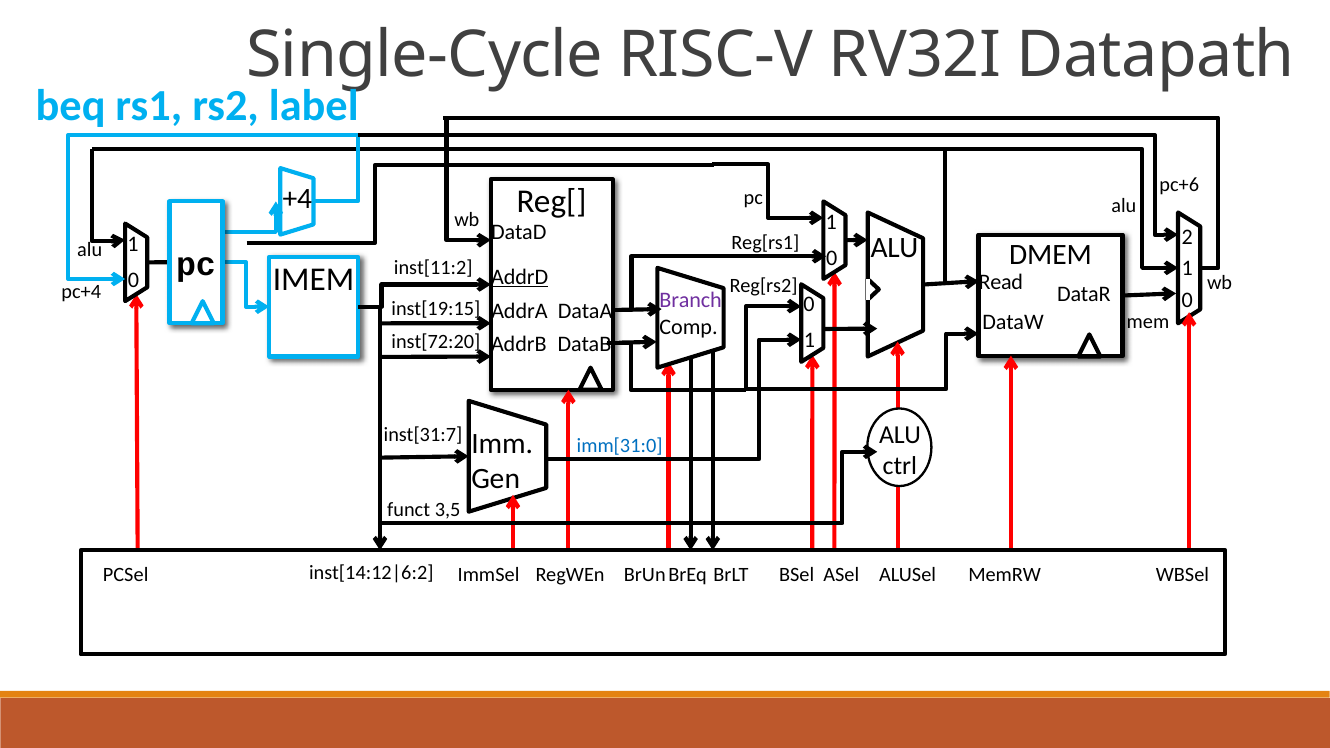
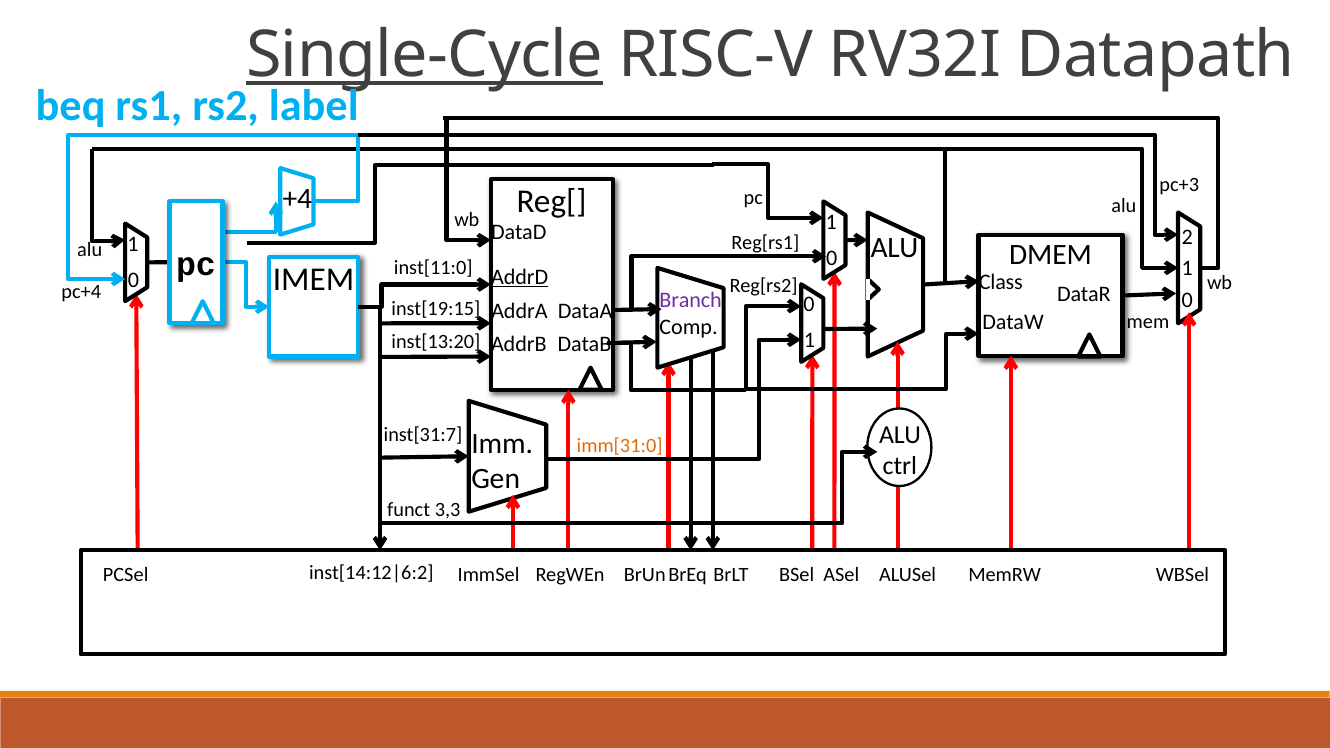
Single-Cycle underline: none -> present
pc+6: pc+6 -> pc+3
inst[11:2: inst[11:2 -> inst[11:0
Read: Read -> Class
inst[72:20: inst[72:20 -> inst[13:20
imm[31:0 colour: blue -> orange
3,5: 3,5 -> 3,3
